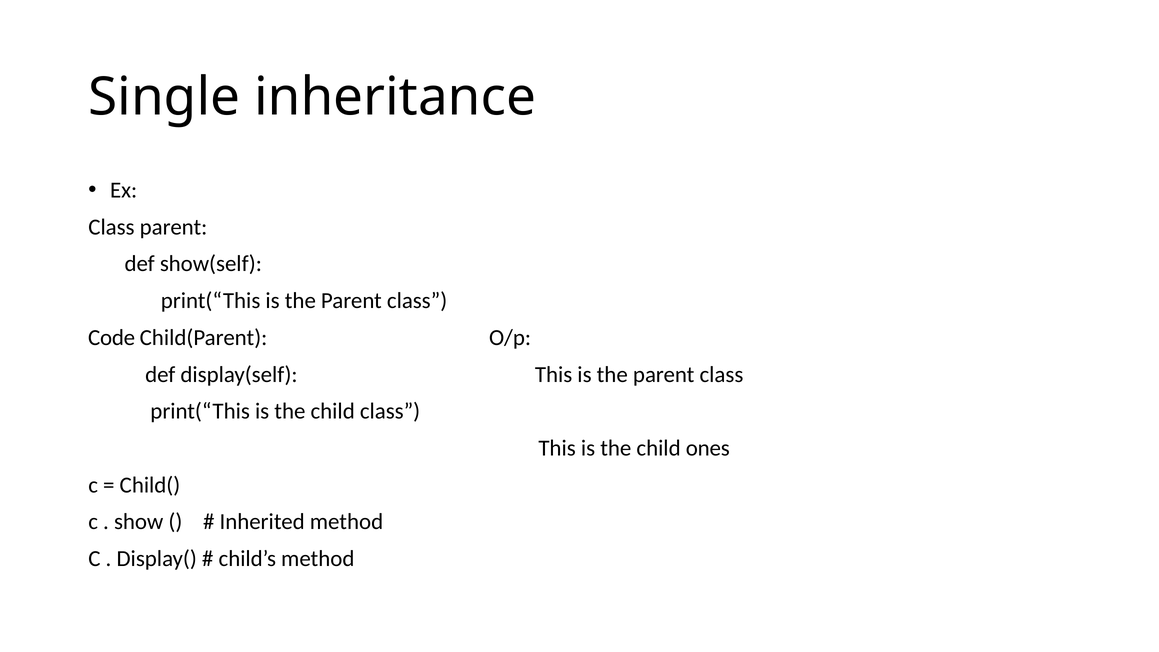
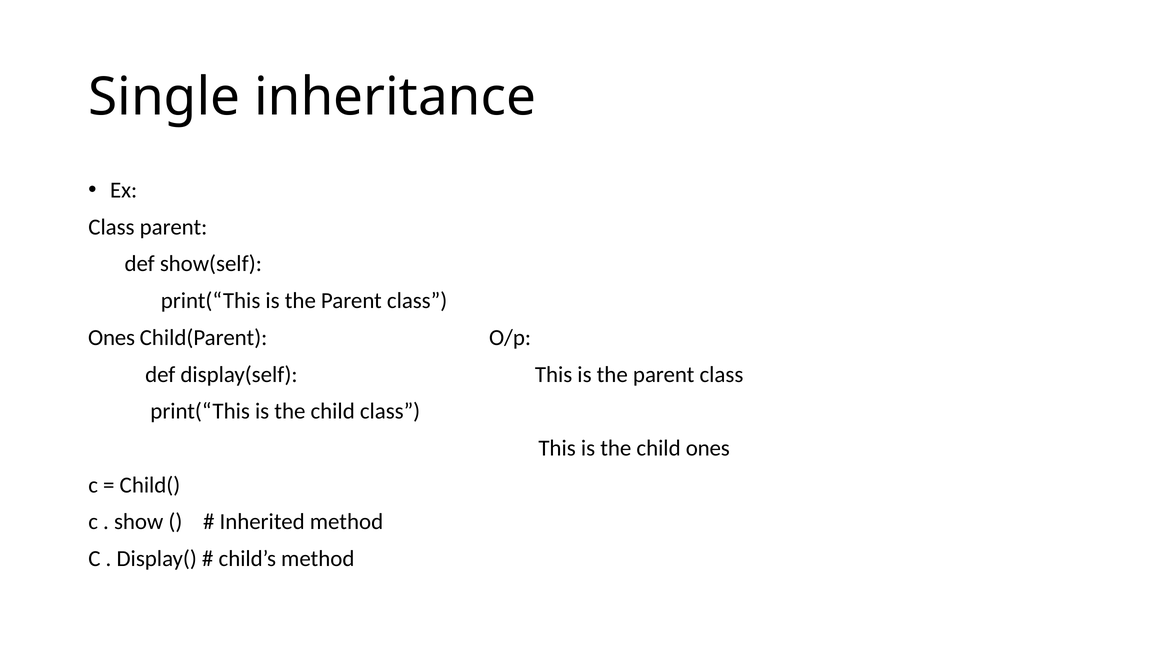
Code at (112, 338): Code -> Ones
